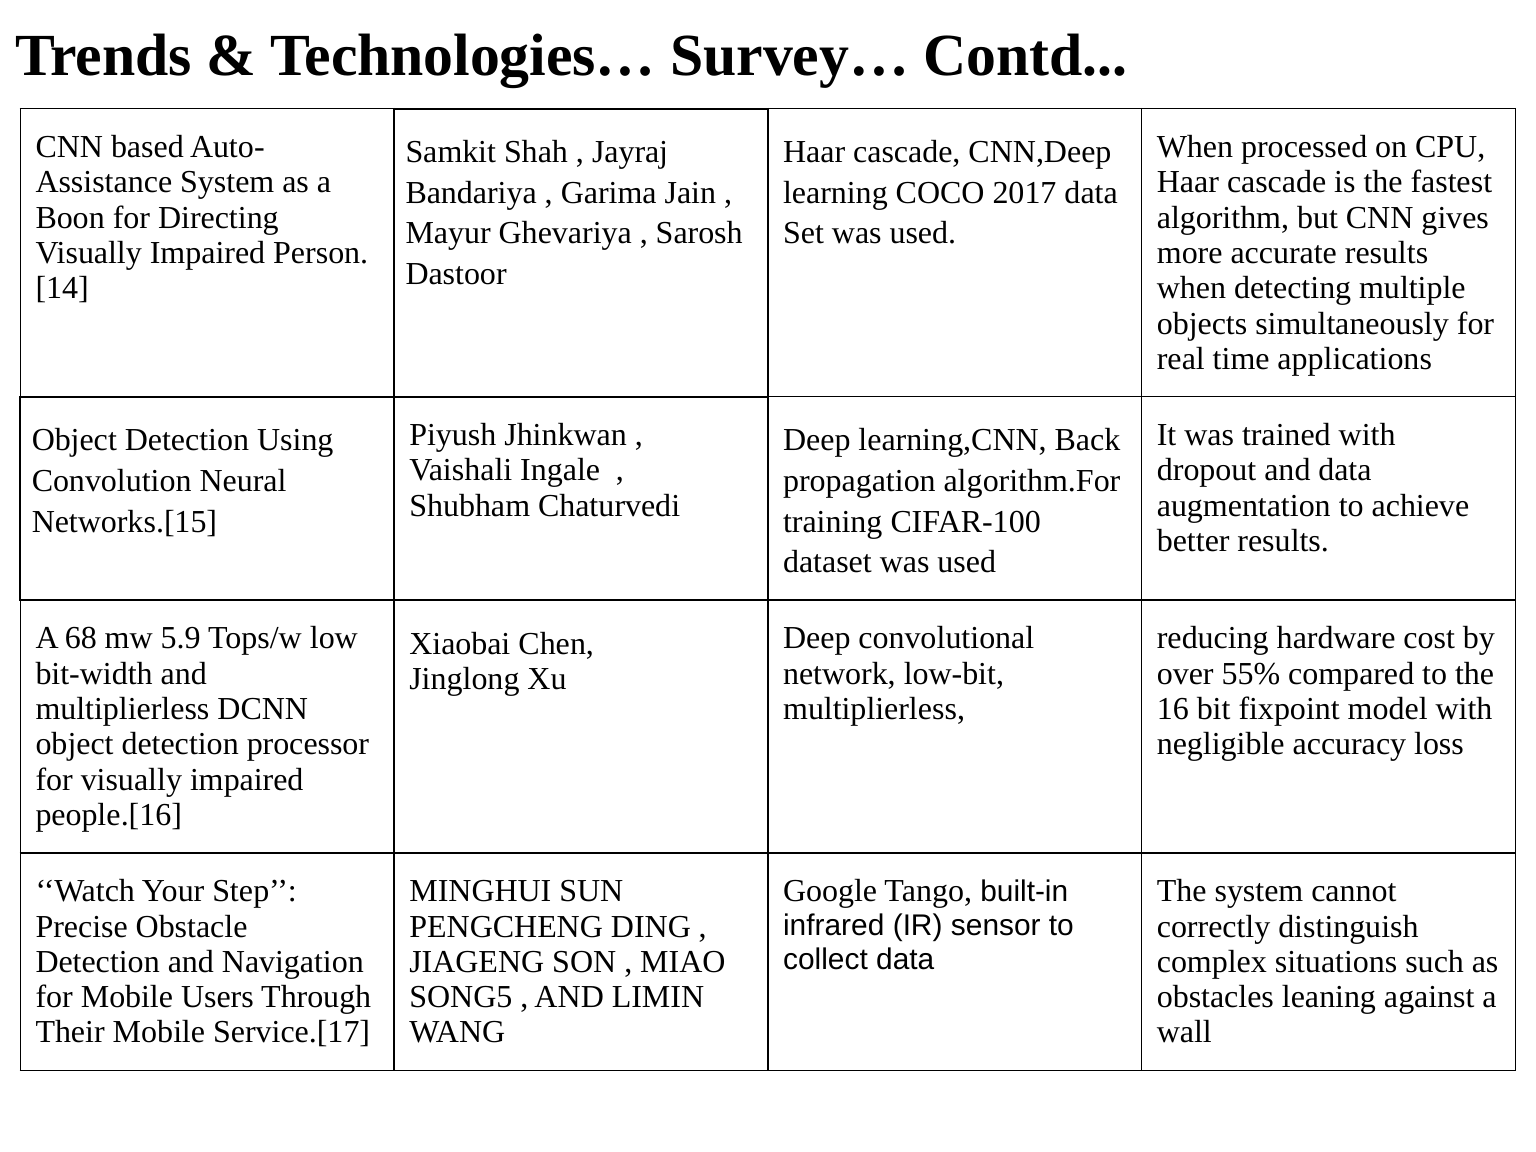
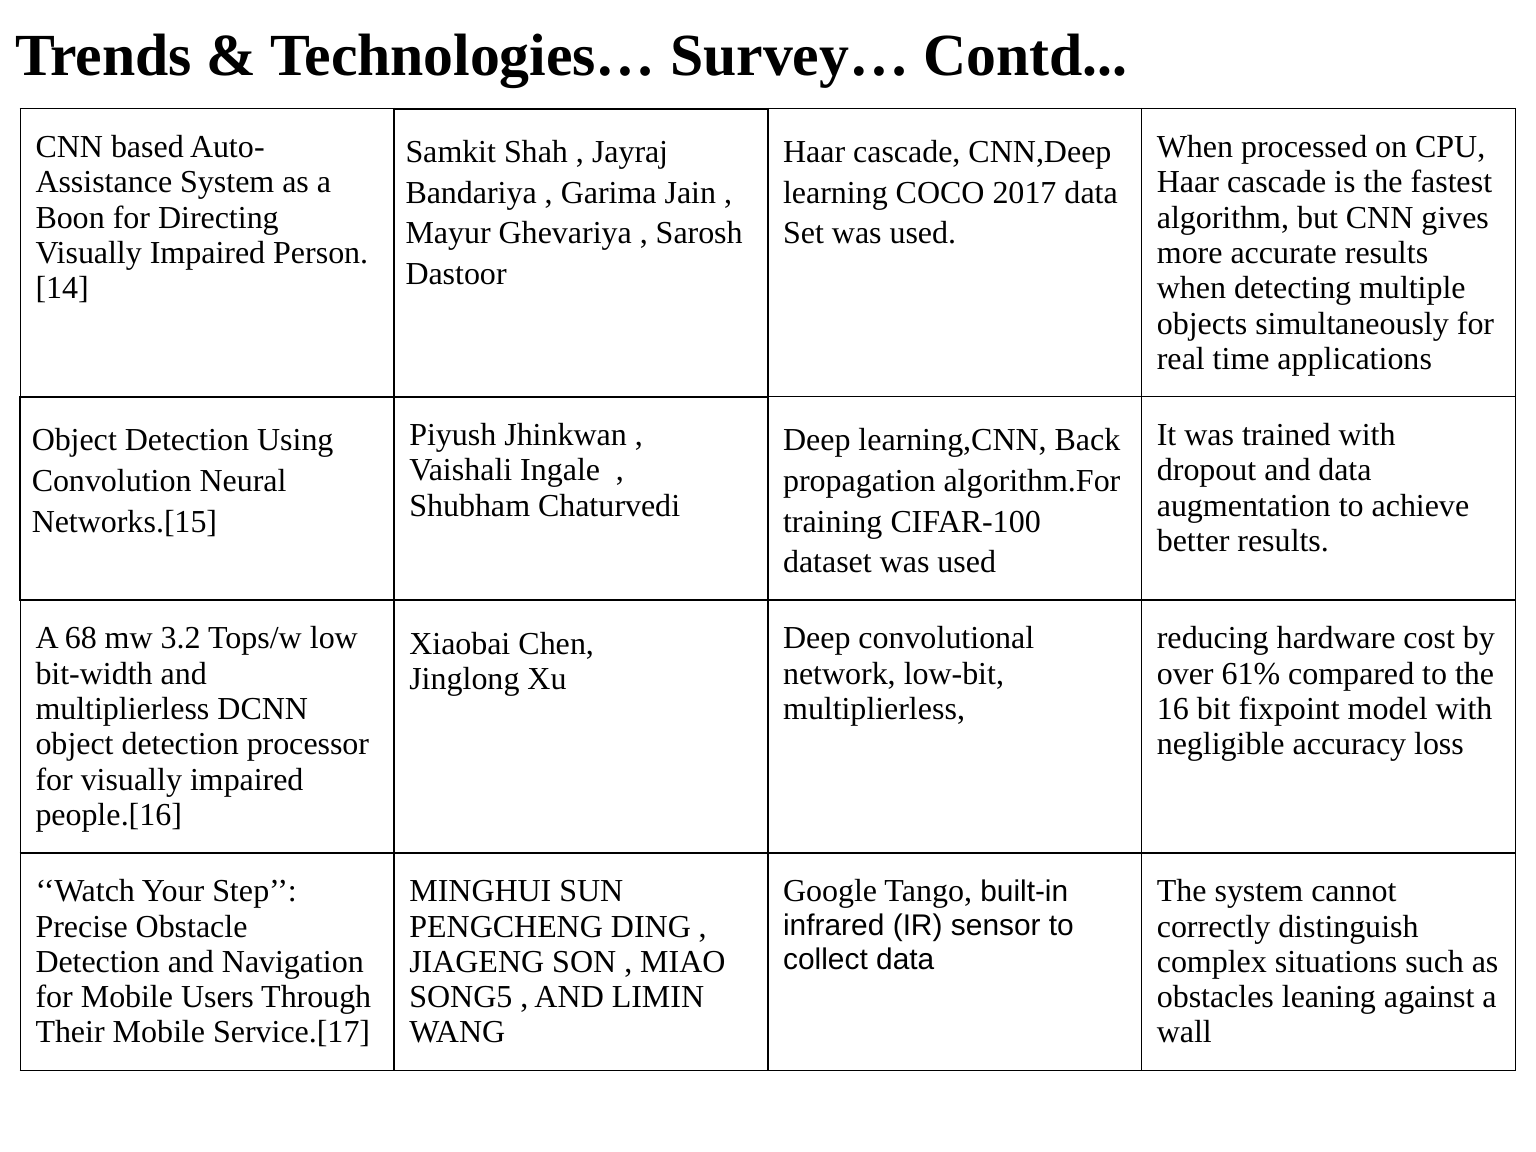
5.9: 5.9 -> 3.2
55%: 55% -> 61%
